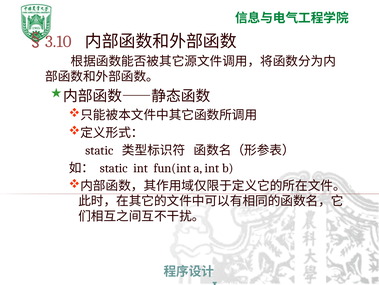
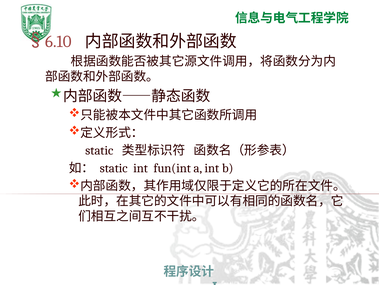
3.10: 3.10 -> 6.10
